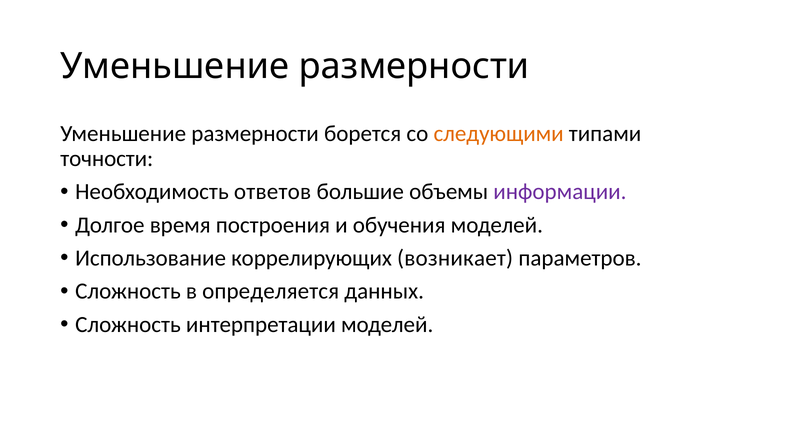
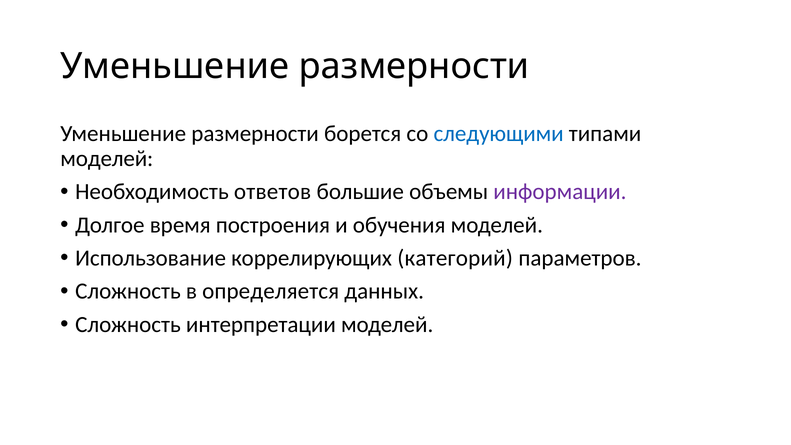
следующими colour: orange -> blue
точности at (107, 159): точности -> моделей
возникает: возникает -> категорий
